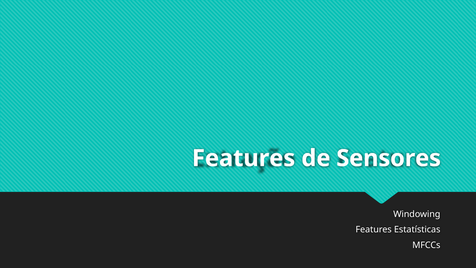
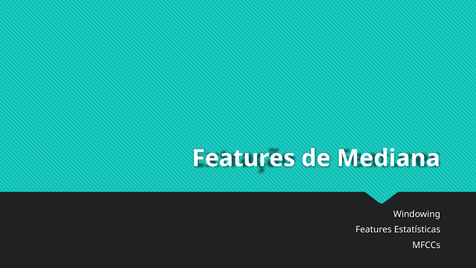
Sensores: Sensores -> Mediana
